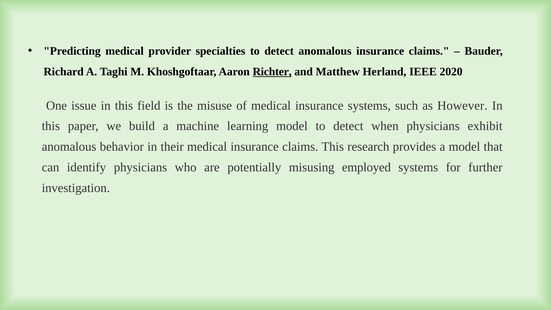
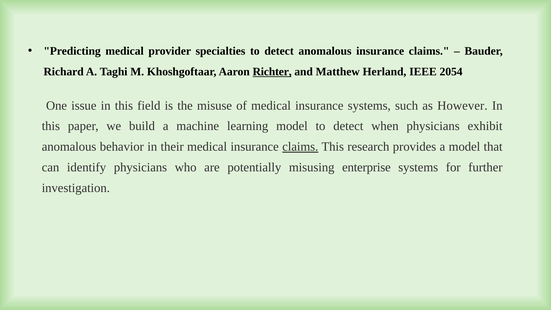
2020: 2020 -> 2054
claims at (300, 147) underline: none -> present
employed: employed -> enterprise
